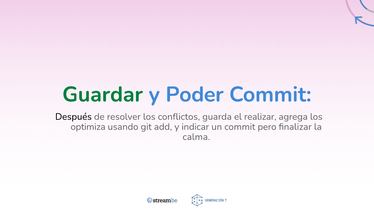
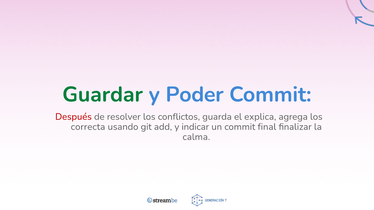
Después colour: black -> red
realizar: realizar -> explica
optimiza: optimiza -> correcta
pero: pero -> final
